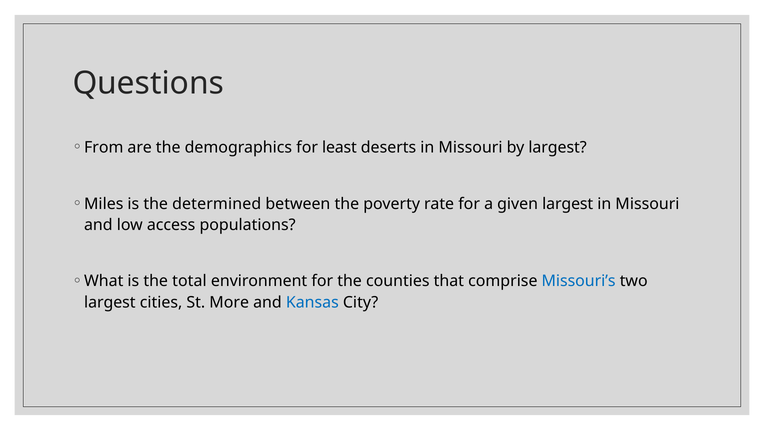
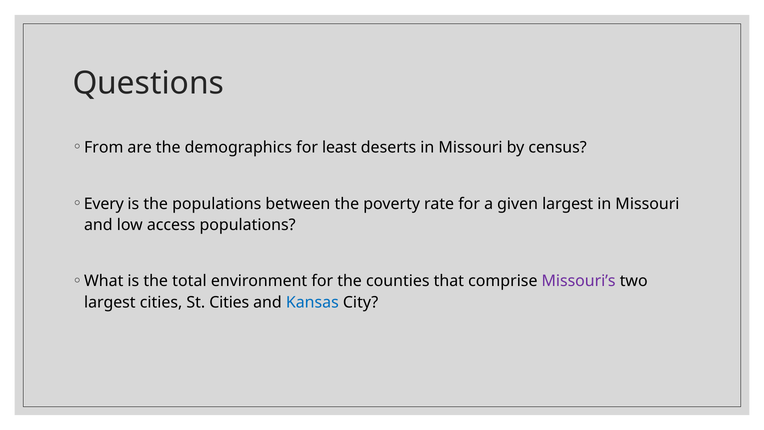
by largest: largest -> census
Miles: Miles -> Every
the determined: determined -> populations
Missouri’s colour: blue -> purple
St More: More -> Cities
